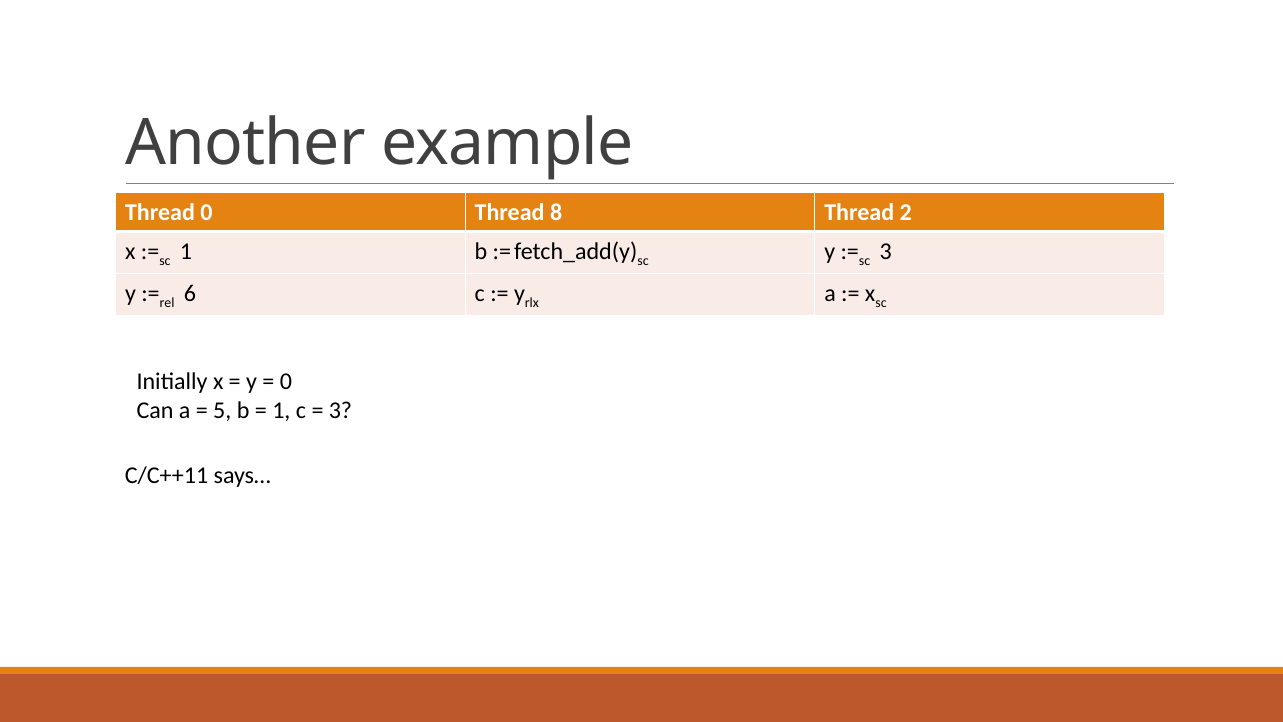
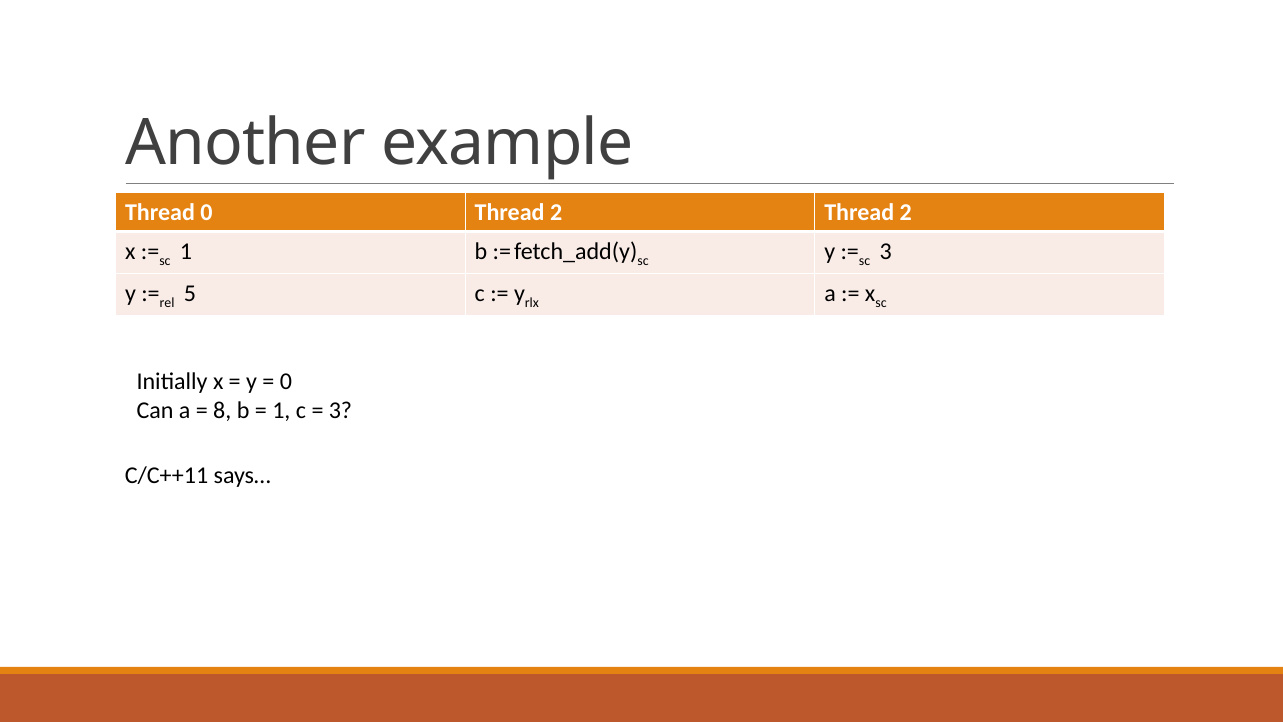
0 Thread 8: 8 -> 2
6: 6 -> 5
5: 5 -> 8
